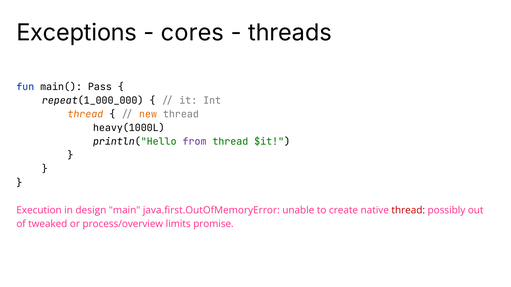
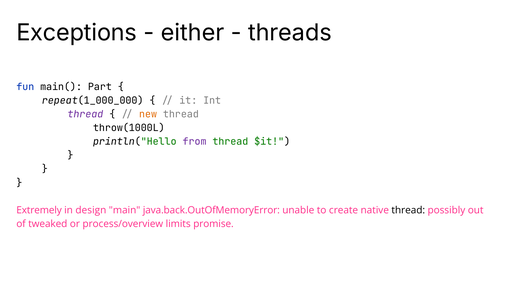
cores: cores -> either
Pass: Pass -> Part
thread at (85, 115) colour: orange -> purple
heavy(1000L: heavy(1000L -> throw(1000L
Execution: Execution -> Extremely
java.first.OutOfMemoryError: java.first.OutOfMemoryError -> java.back.OutOfMemoryError
thread at (408, 210) colour: red -> black
